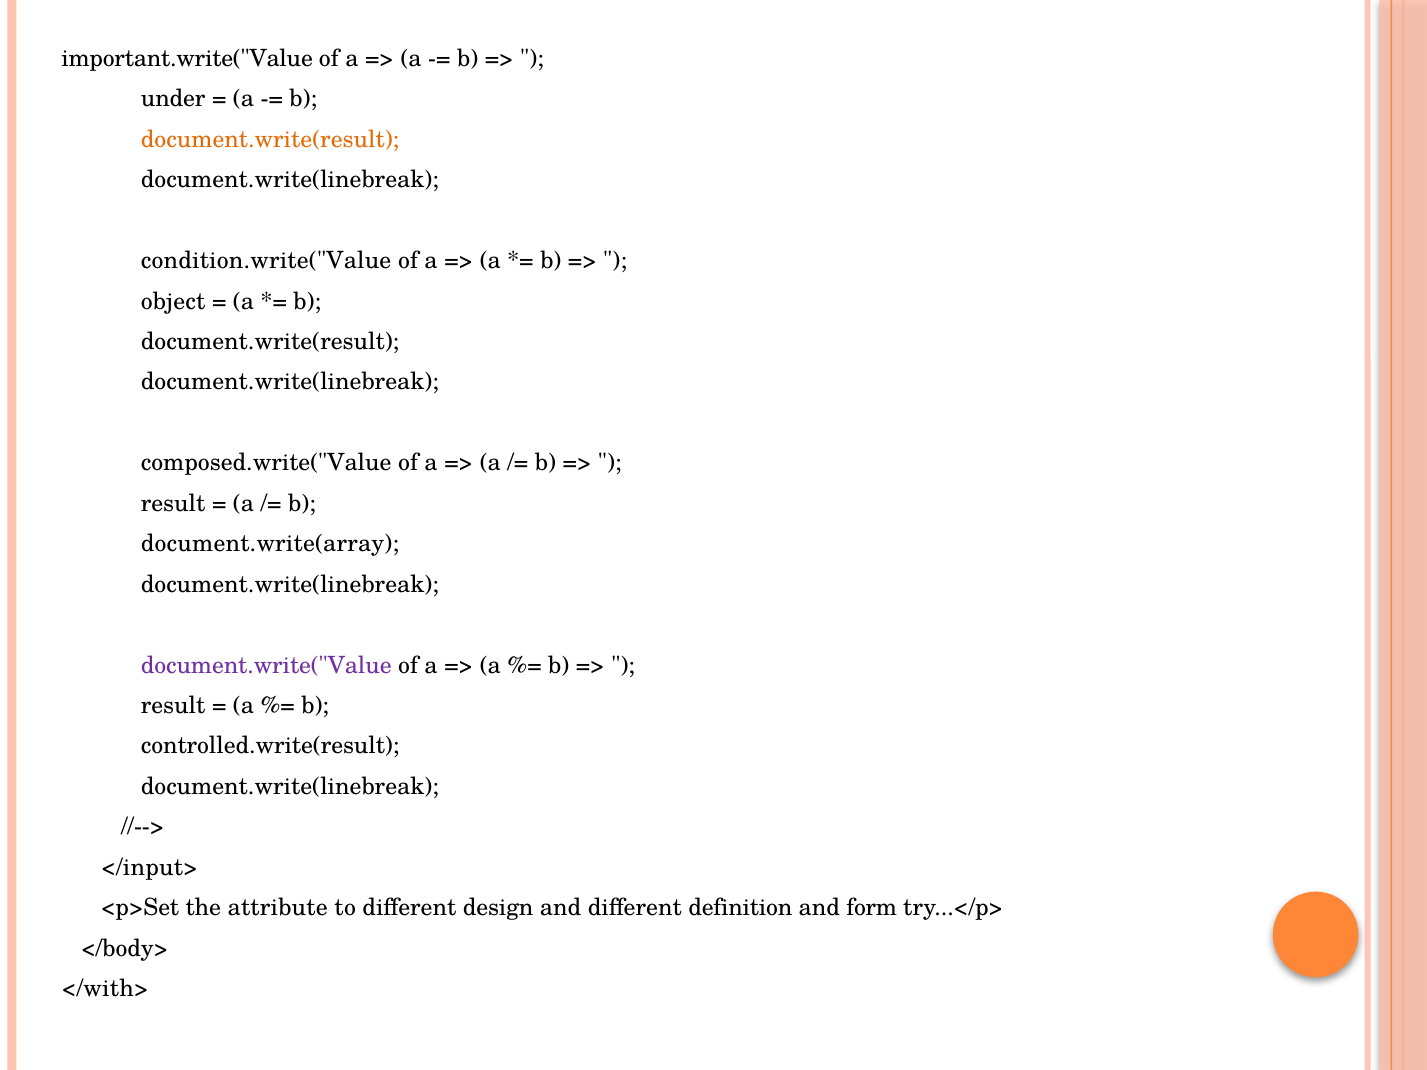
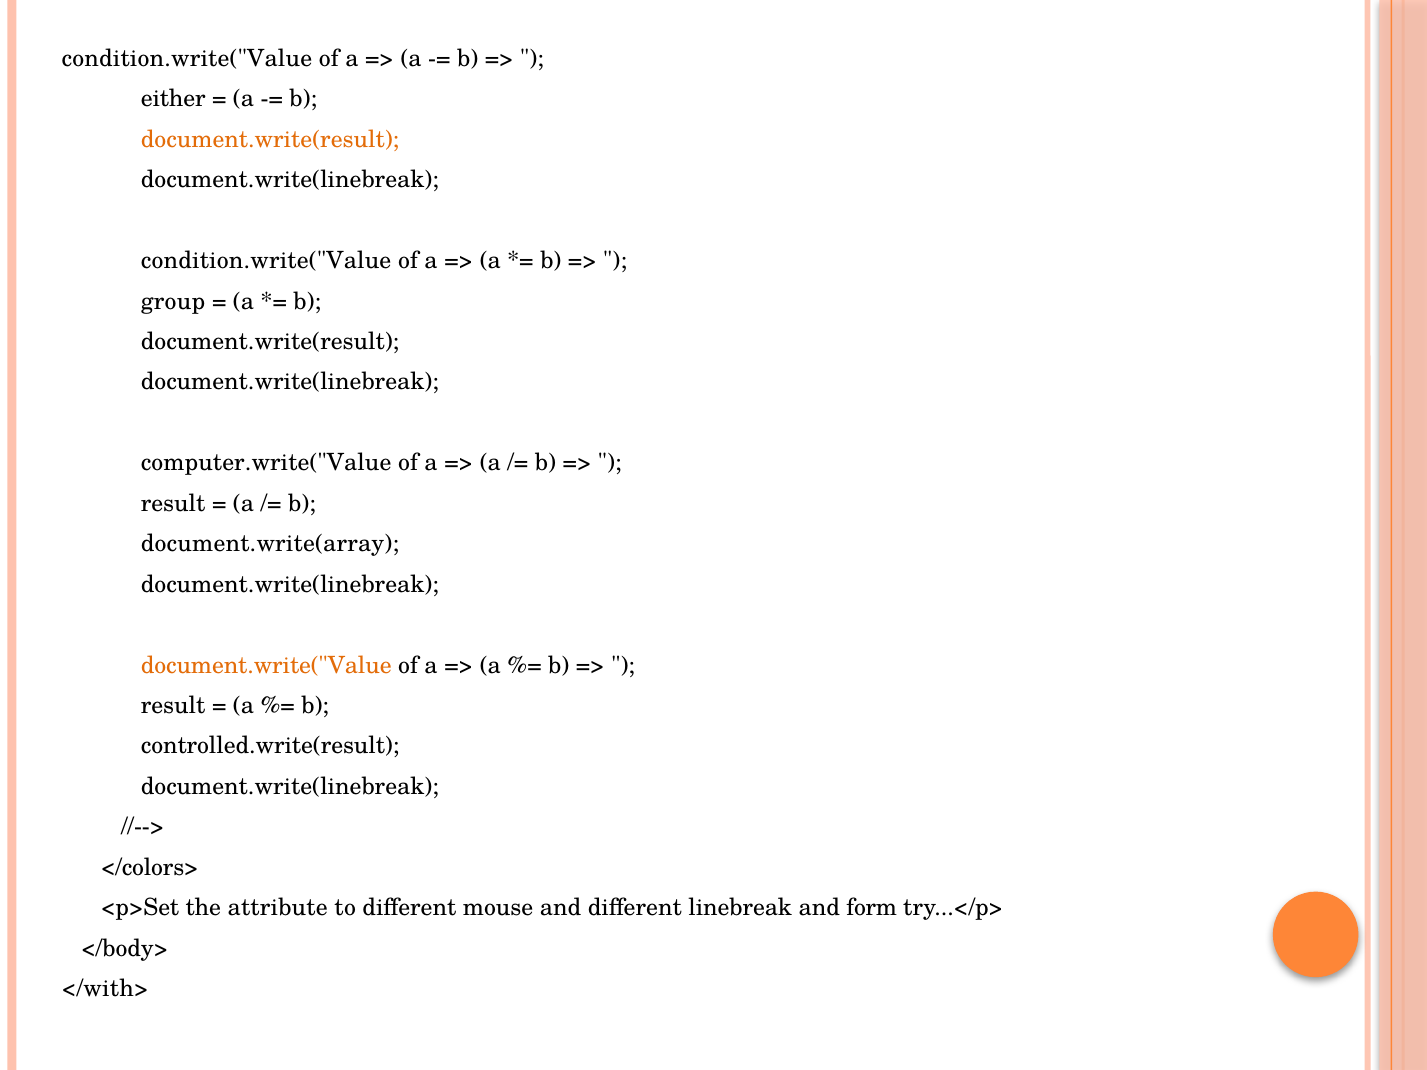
important.write("Value at (187, 59): important.write("Value -> condition.write("Value
under: under -> either
object: object -> group
composed.write("Value: composed.write("Value -> computer.write("Value
document.write("Value colour: purple -> orange
</input>: </input> -> </colors>
design: design -> mouse
definition: definition -> linebreak
